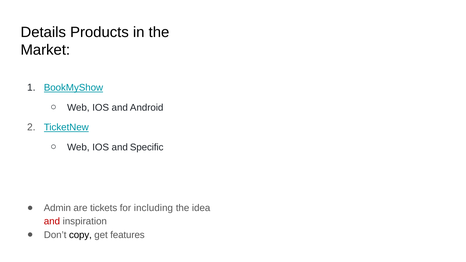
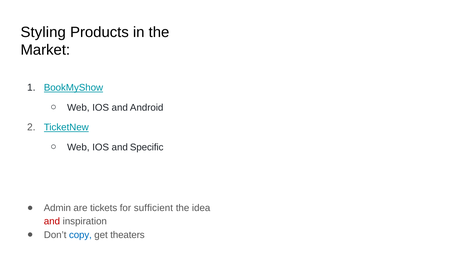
Details: Details -> Styling
including: including -> sufficient
copy colour: black -> blue
features: features -> theaters
